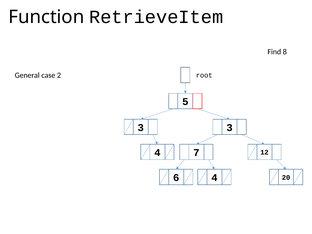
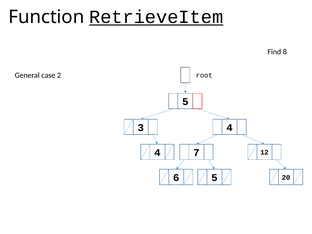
RetrieveItem underline: none -> present
3 3: 3 -> 4
6 4: 4 -> 5
